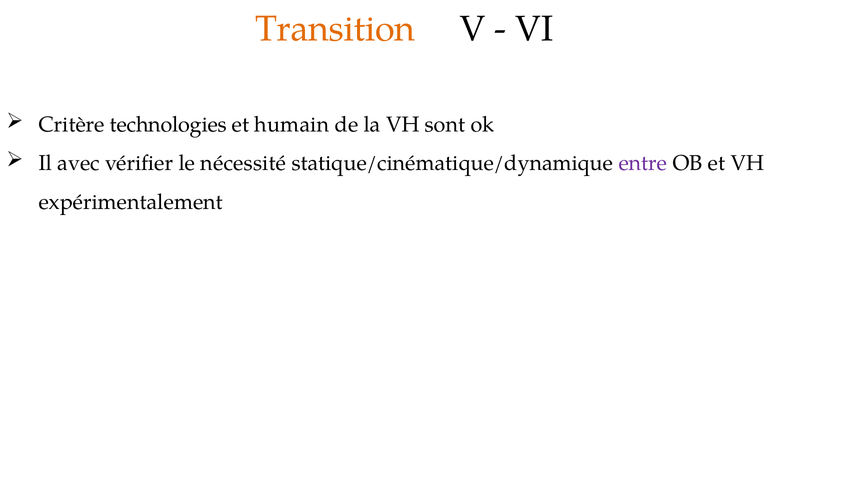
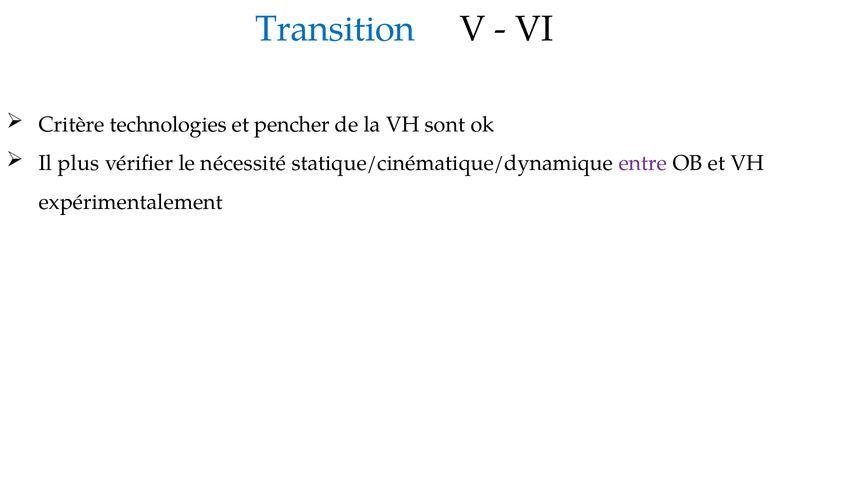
Transition colour: orange -> blue
humain: humain -> pencher
avec: avec -> plus
